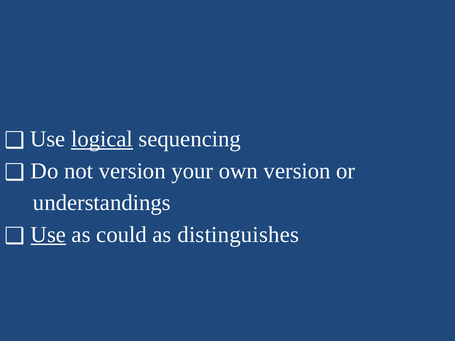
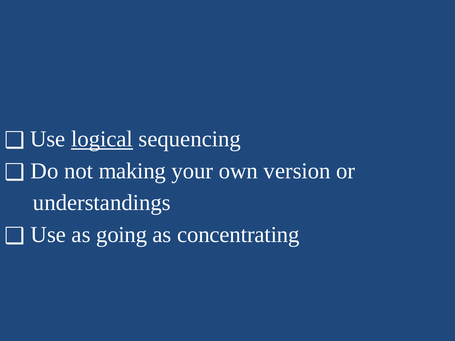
not version: version -> making
Use at (48, 235) underline: present -> none
could: could -> going
distinguishes: distinguishes -> concentrating
